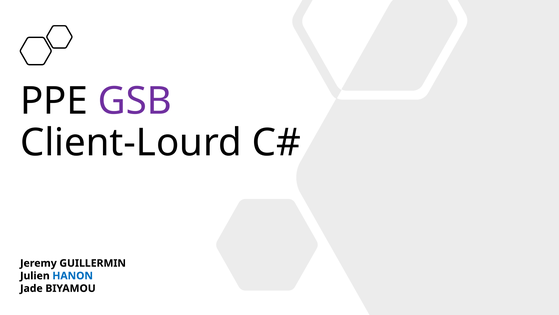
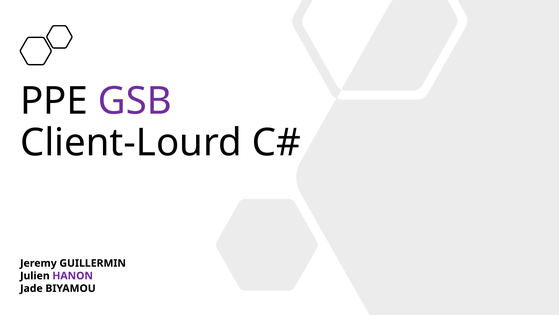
HANON colour: blue -> purple
